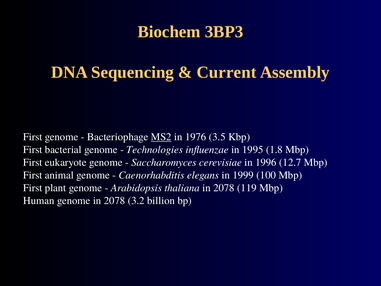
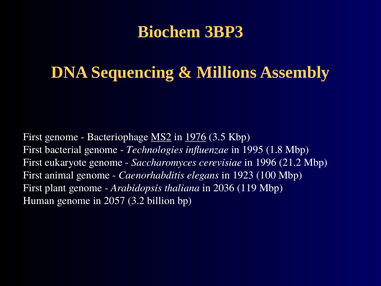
Current: Current -> Millions
1976 underline: none -> present
12.7: 12.7 -> 21.2
1999: 1999 -> 1923
thaliana in 2078: 2078 -> 2036
genome in 2078: 2078 -> 2057
